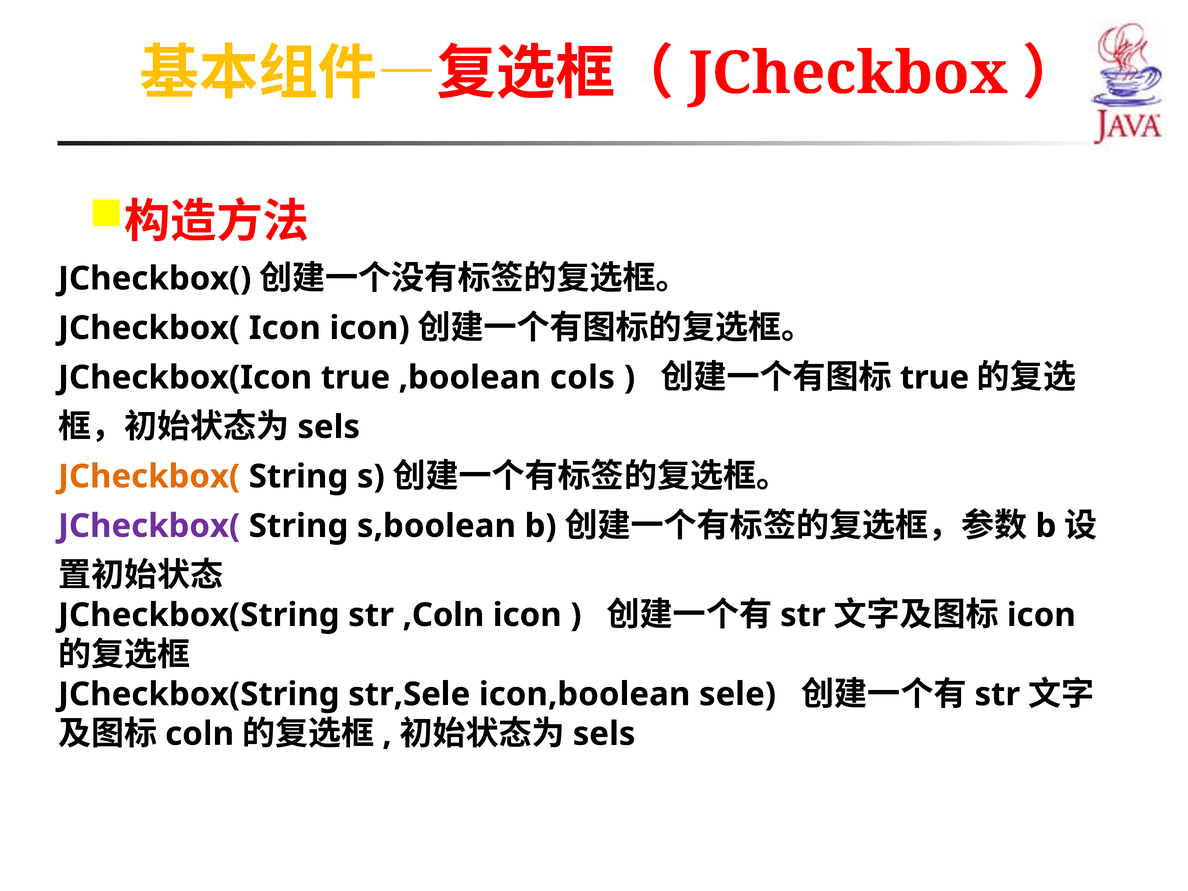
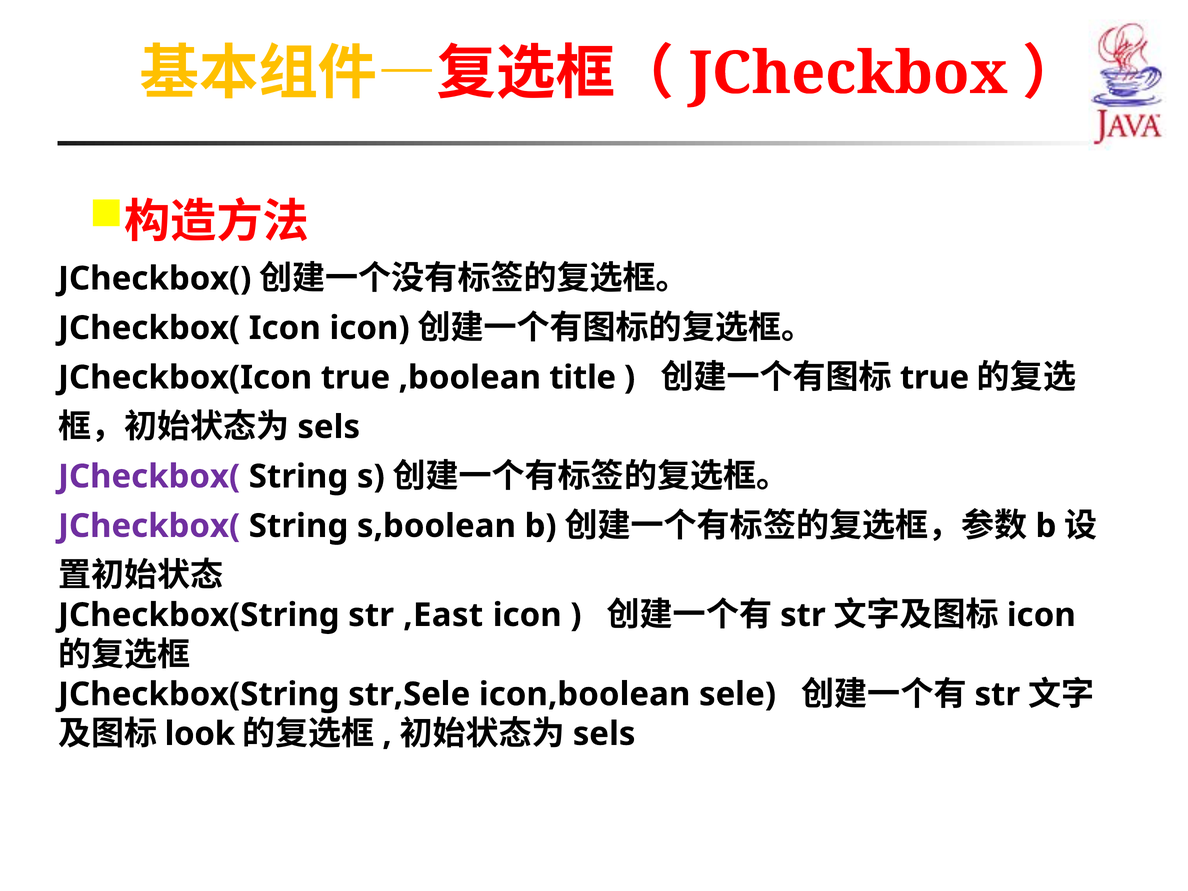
cols: cols -> title
JCheckbox( at (149, 477) colour: orange -> purple
,Coln: ,Coln -> ,East
coln: coln -> look
